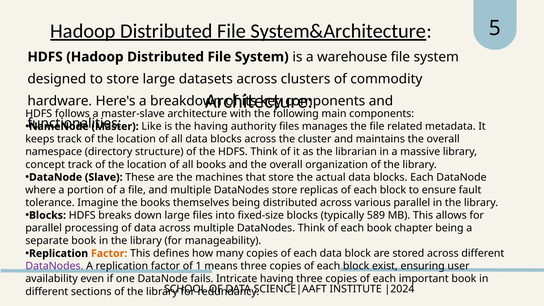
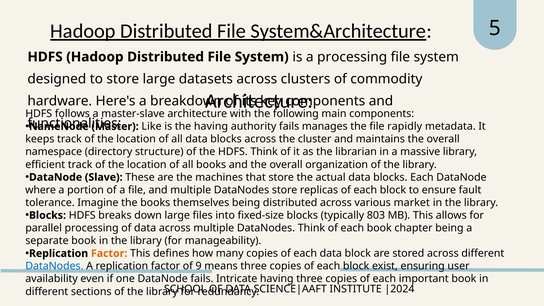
a warehouse: warehouse -> processing
authority files: files -> fails
related: related -> rapidly
concept: concept -> efficient
various parallel: parallel -> market
589: 589 -> 803
DataNodes at (54, 266) colour: purple -> blue
1: 1 -> 9
